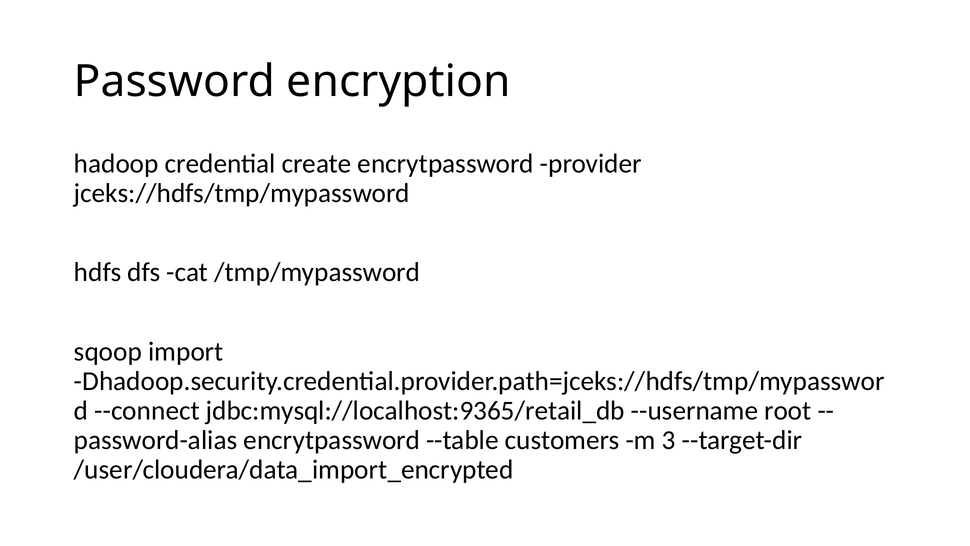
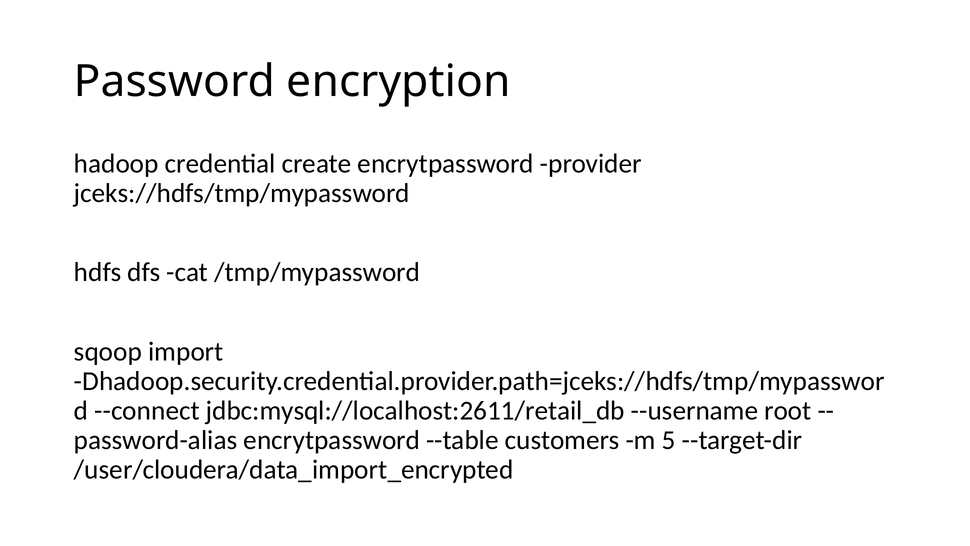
jdbc:mysql://localhost:9365/retail_db: jdbc:mysql://localhost:9365/retail_db -> jdbc:mysql://localhost:2611/retail_db
3: 3 -> 5
